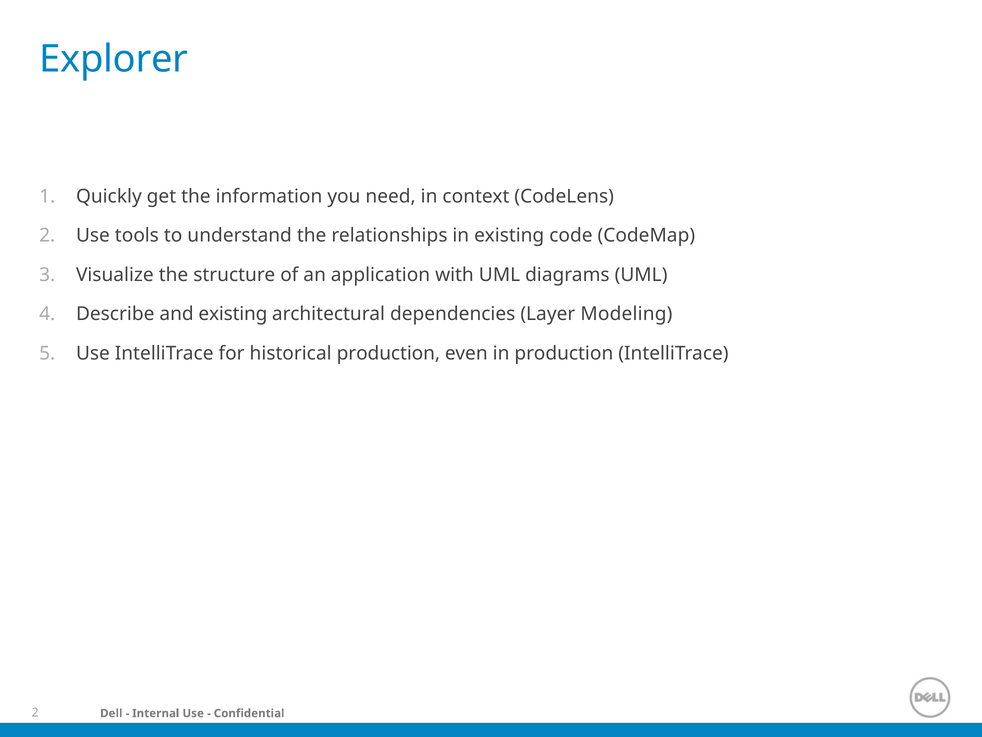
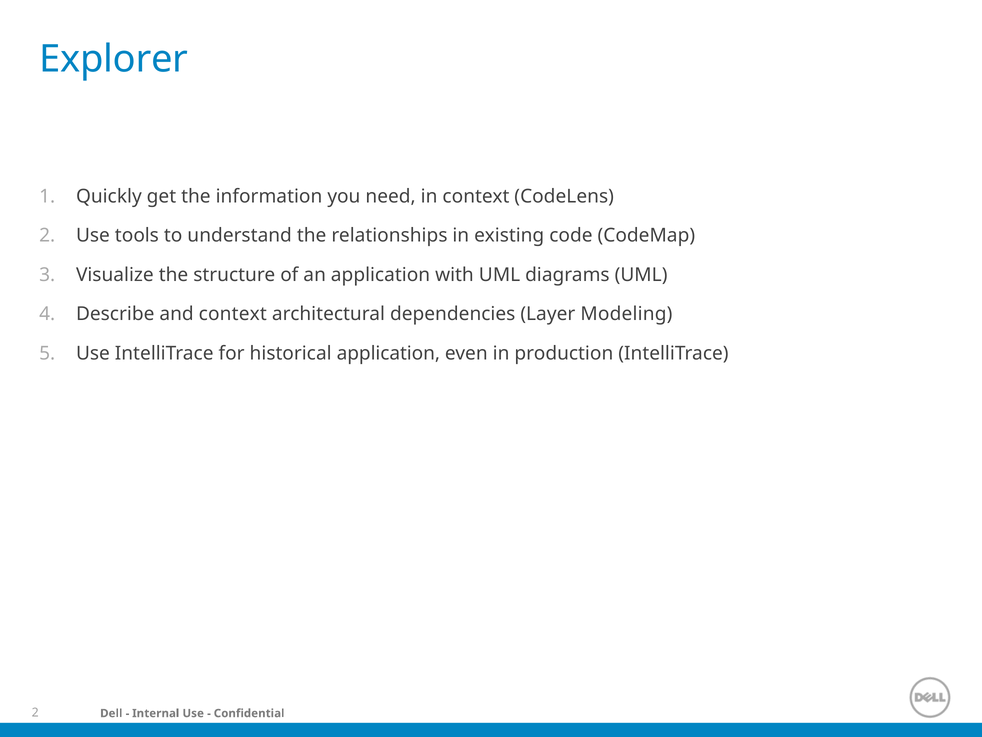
and existing: existing -> context
historical production: production -> application
